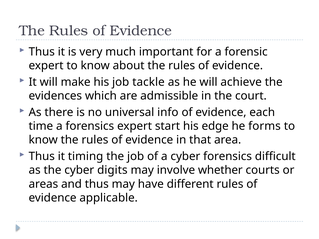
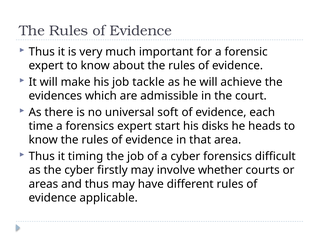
info: info -> soft
edge: edge -> disks
forms: forms -> heads
digits: digits -> firstly
